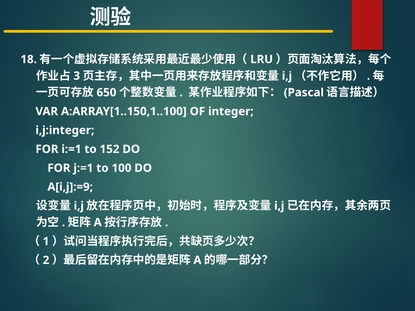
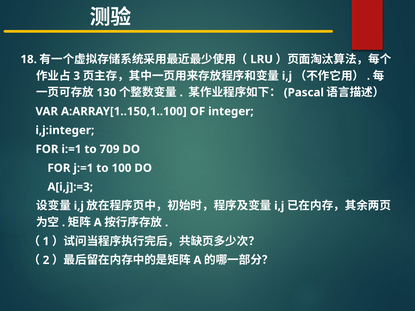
650: 650 -> 130
152: 152 -> 709
A[i,j]:=9: A[i,j]:=9 -> A[i,j]:=3
